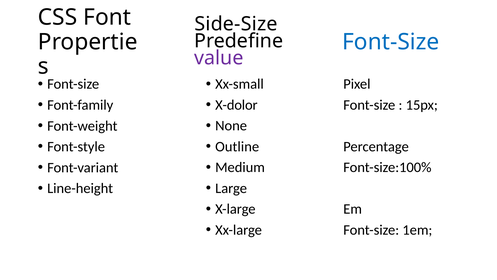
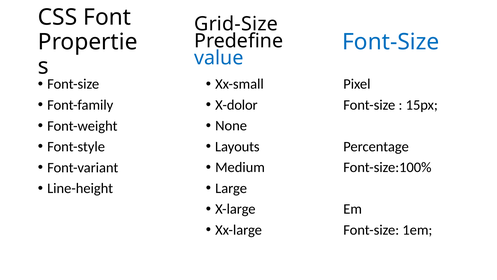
Side-Size: Side-Size -> Grid-Size
value colour: purple -> blue
Outline: Outline -> Layouts
